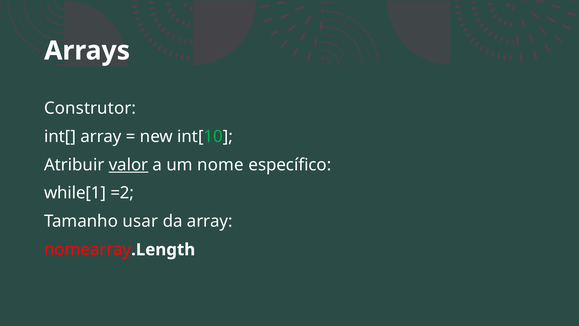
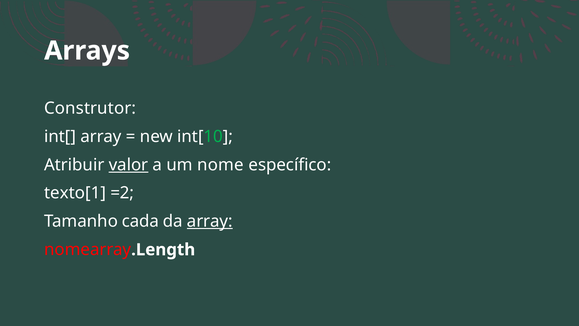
while[1: while[1 -> texto[1
usar: usar -> cada
array at (210, 221) underline: none -> present
